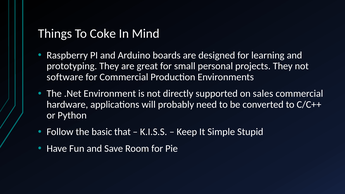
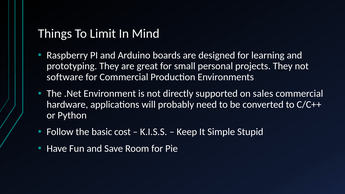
Coke: Coke -> Limit
that: that -> cost
